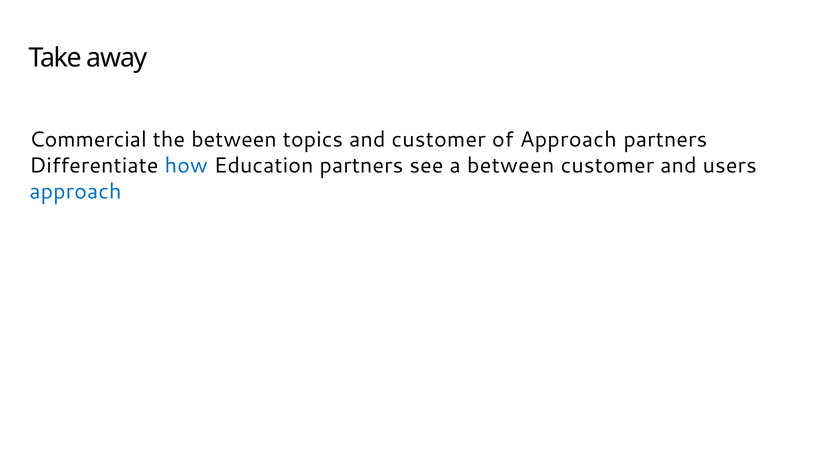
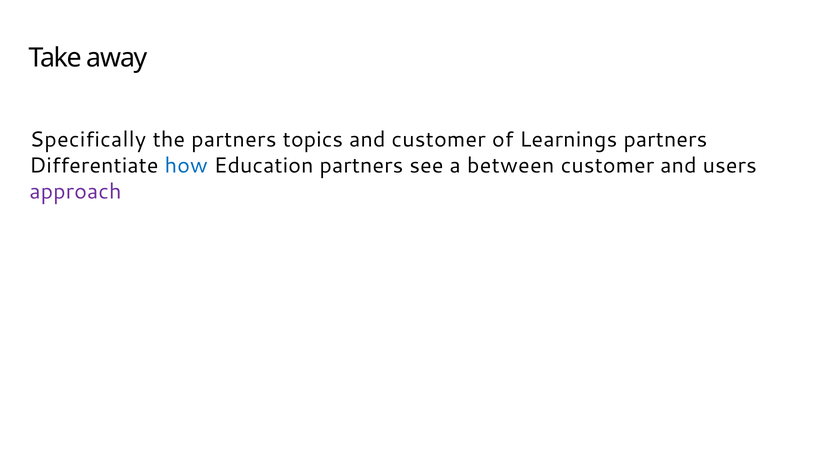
Commercial: Commercial -> Specifically
the between: between -> partners
of Approach: Approach -> Learnings
approach at (75, 192) colour: blue -> purple
